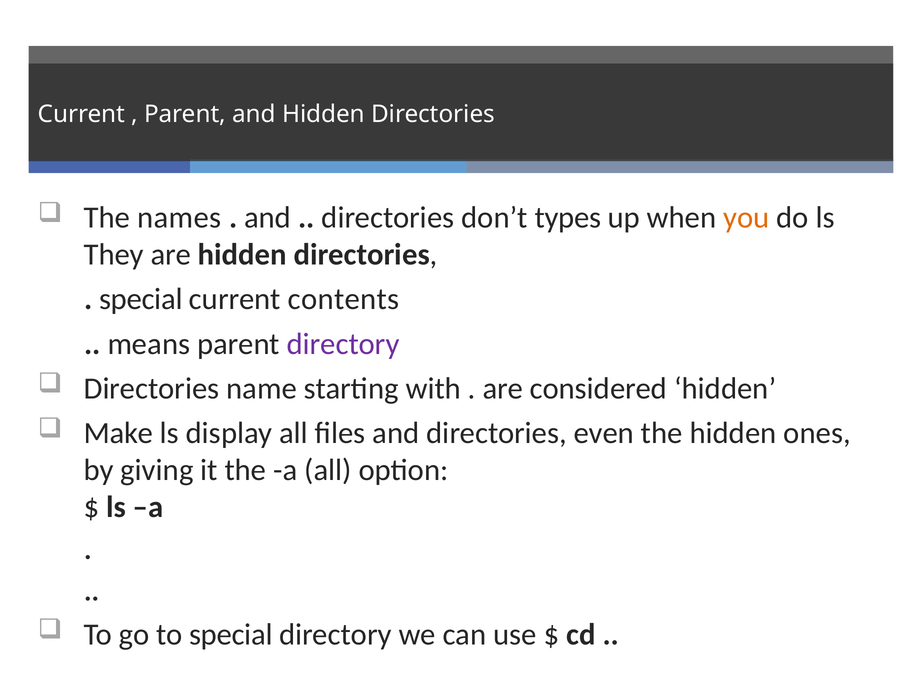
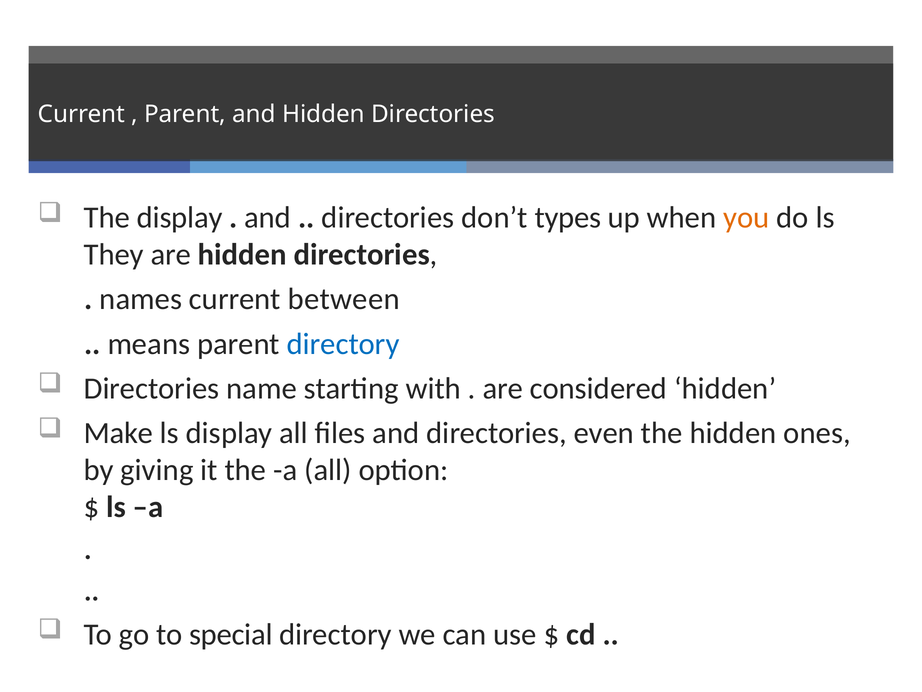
The names: names -> display
special at (141, 299): special -> names
contents: contents -> between
directory at (343, 344) colour: purple -> blue
